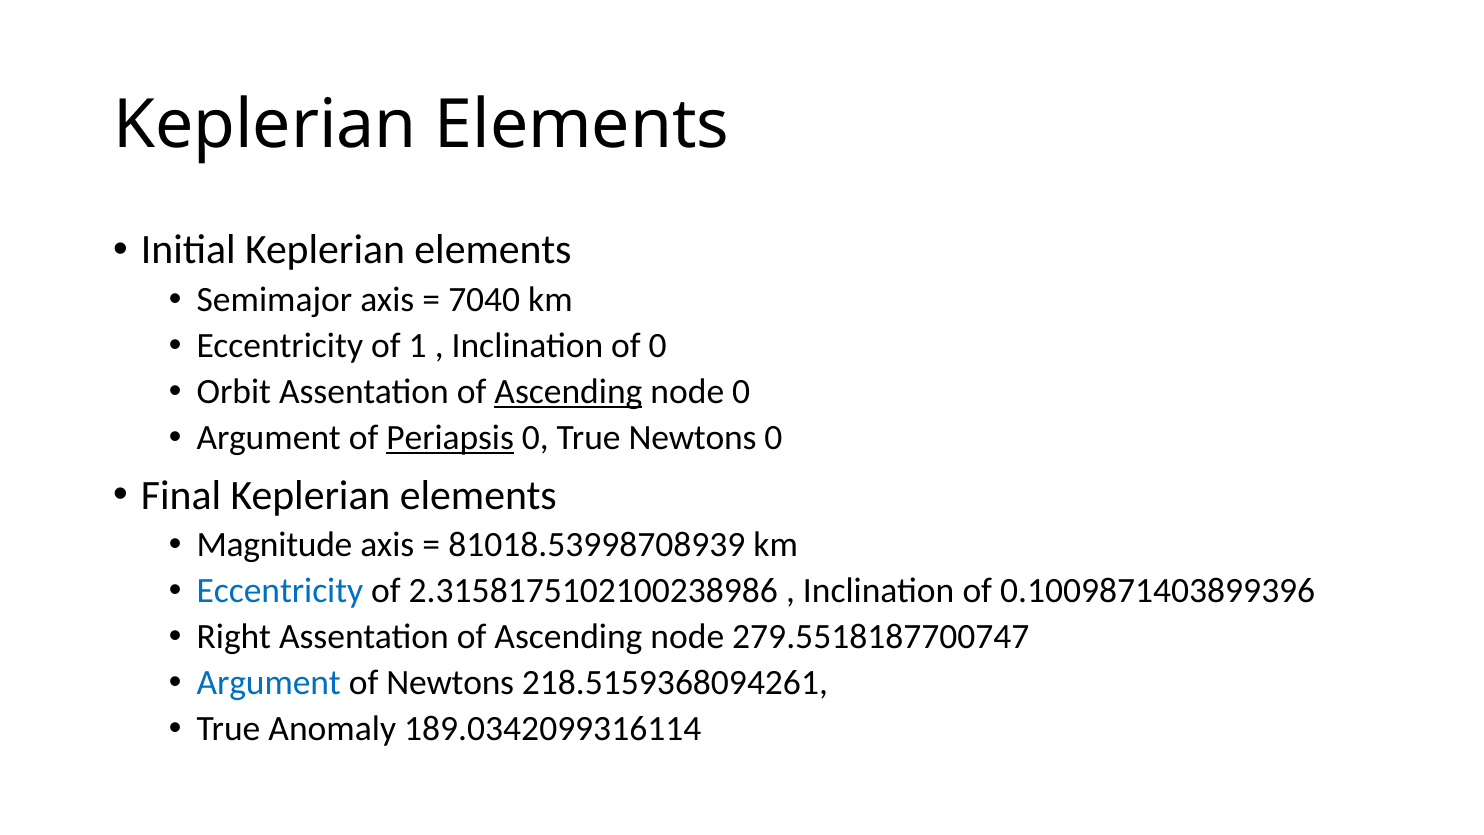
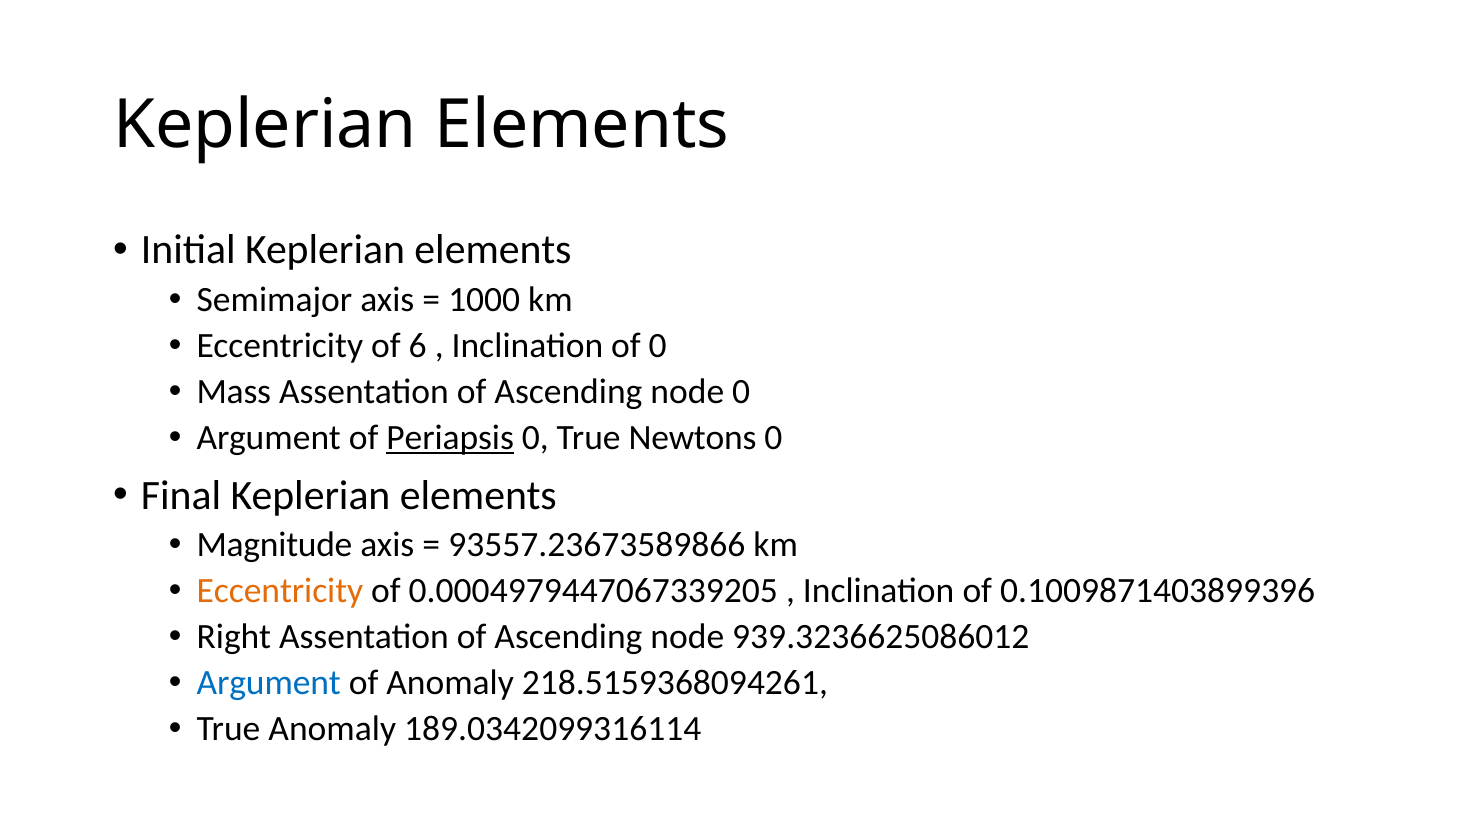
7040: 7040 -> 1000
1: 1 -> 6
Orbit: Orbit -> Mass
Ascending at (568, 392) underline: present -> none
81018.53998708939: 81018.53998708939 -> 93557.23673589866
Eccentricity at (280, 591) colour: blue -> orange
2.3158175102100238986: 2.3158175102100238986 -> 0.0004979447067339205
279.5518187700747: 279.5518187700747 -> 939.3236625086012
of Newtons: Newtons -> Anomaly
